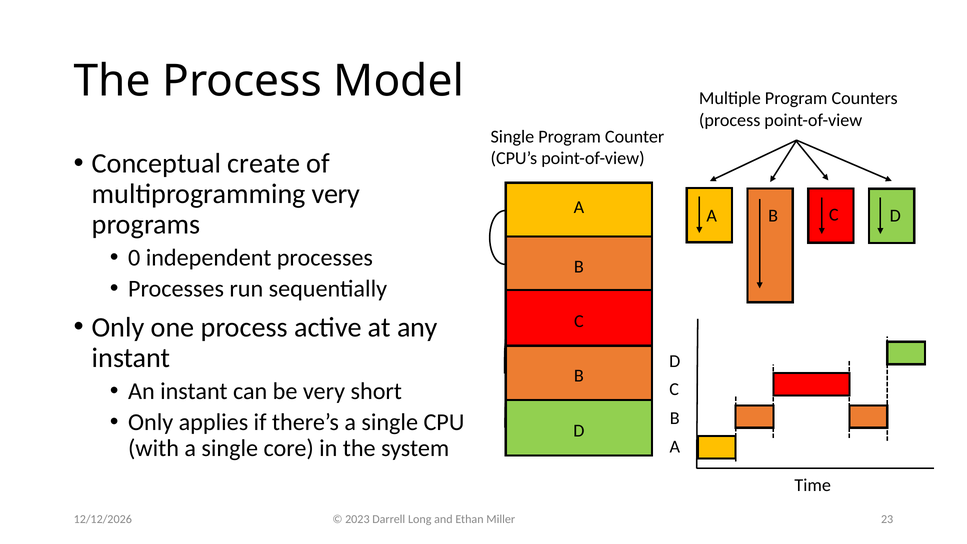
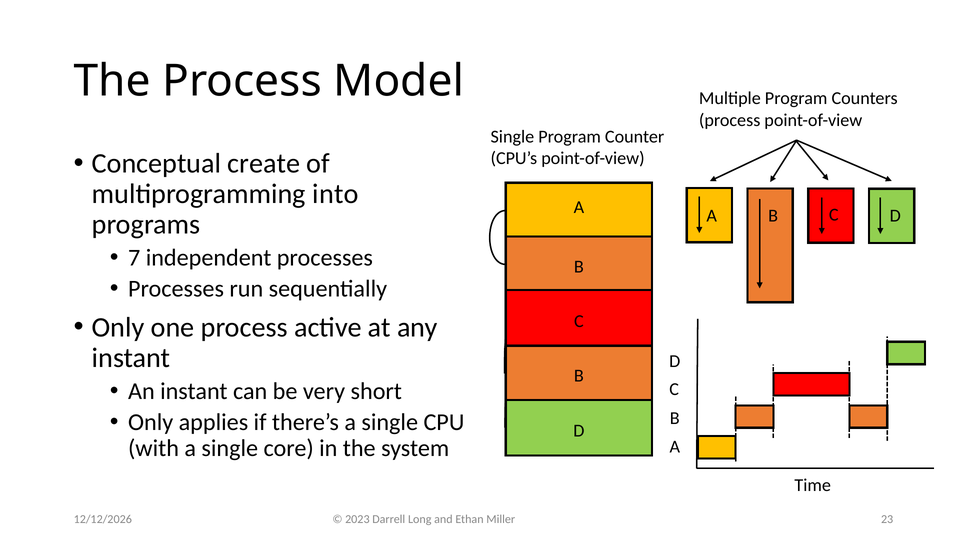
multiprogramming very: very -> into
0: 0 -> 7
